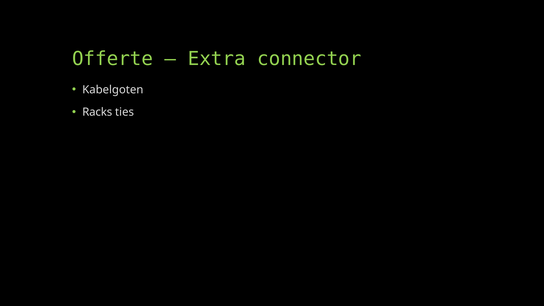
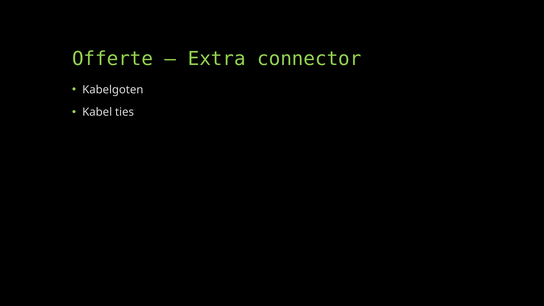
Racks: Racks -> Kabel
